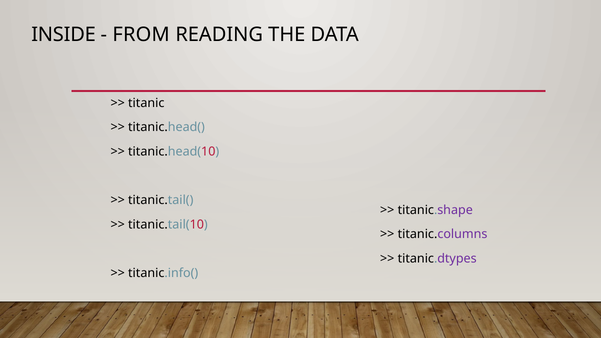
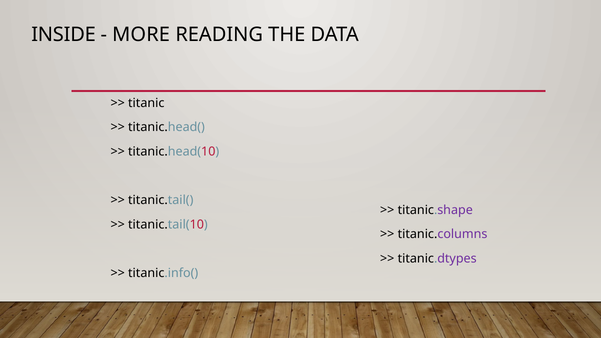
FROM: FROM -> MORE
